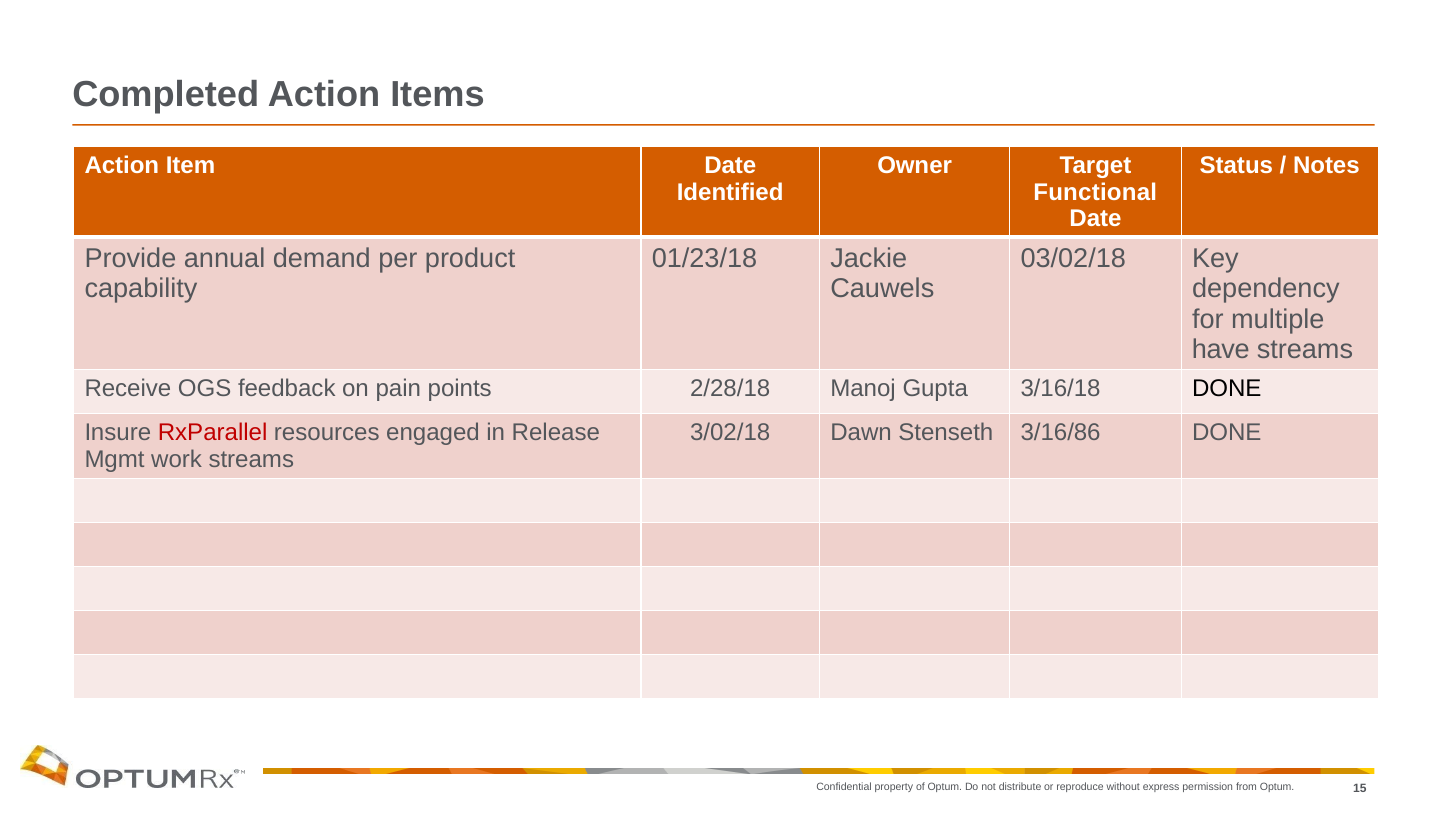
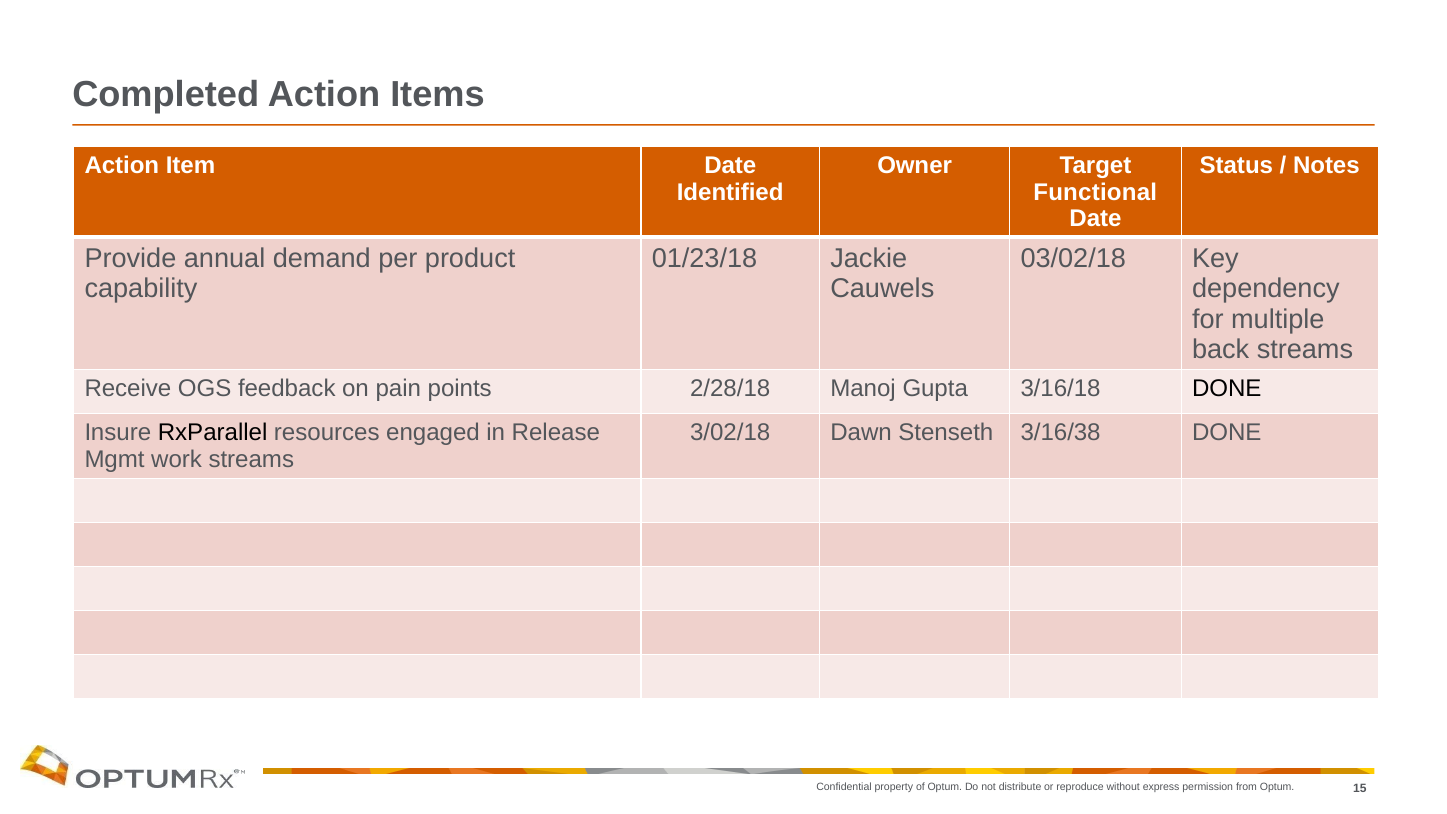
have: have -> back
RxParallel colour: red -> black
3/16/86: 3/16/86 -> 3/16/38
